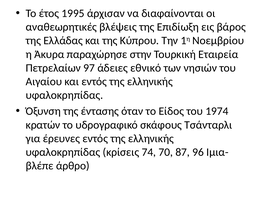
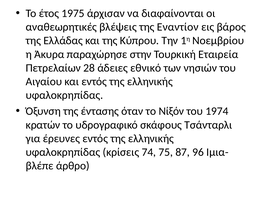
1995: 1995 -> 1975
Επιδίωξη: Επιδίωξη -> Εναντίον
97: 97 -> 28
Είδος: Είδος -> Νίξόν
70: 70 -> 75
